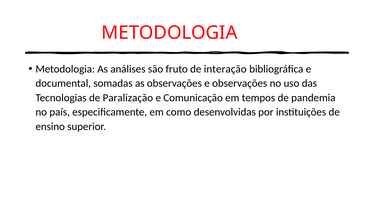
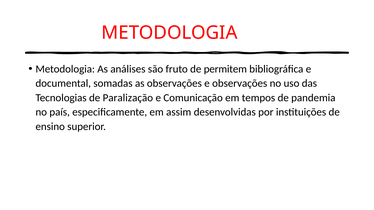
interação: interação -> permitem
como: como -> assim
